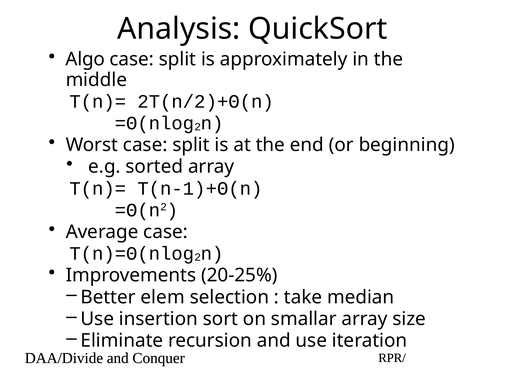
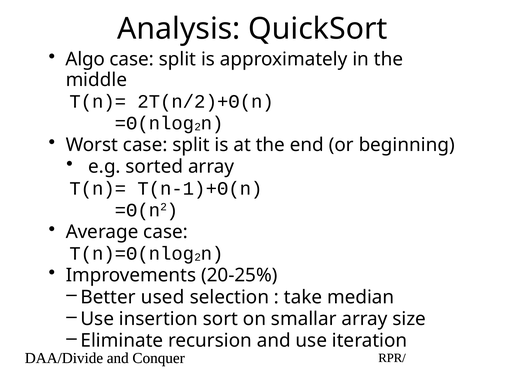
elem: elem -> used
